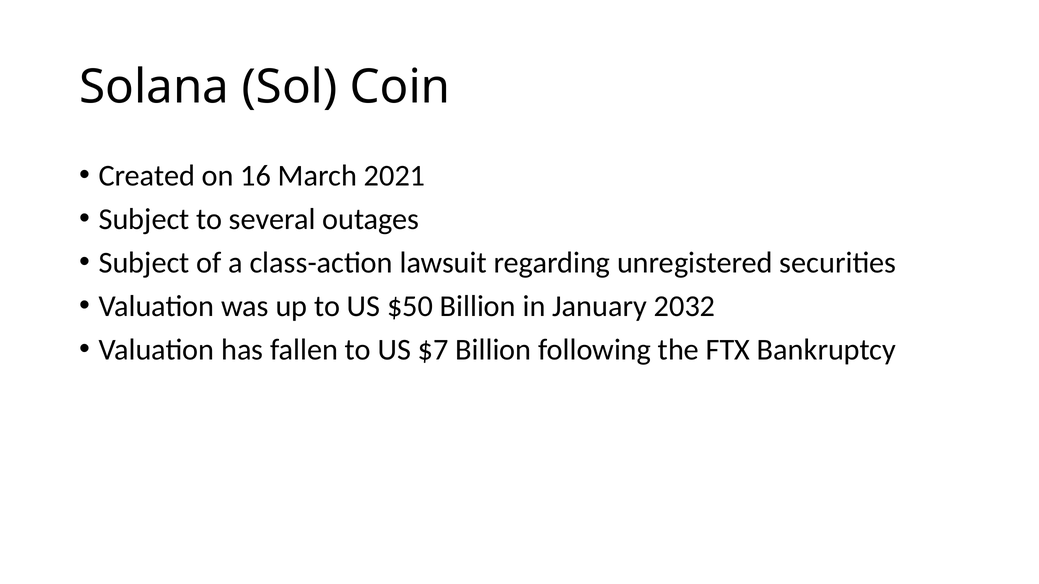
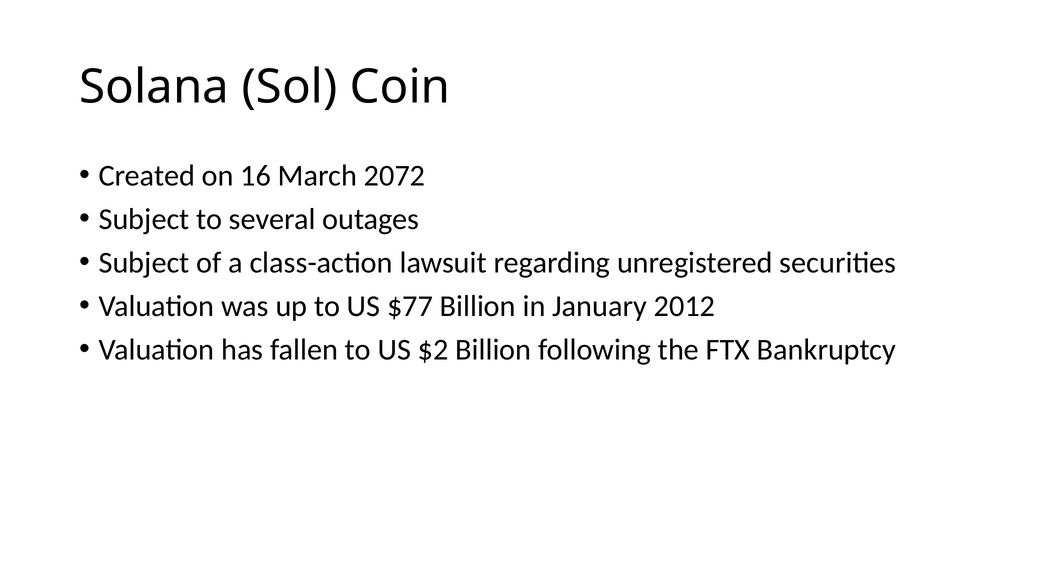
2021: 2021 -> 2072
$50: $50 -> $77
2032: 2032 -> 2012
$7: $7 -> $2
